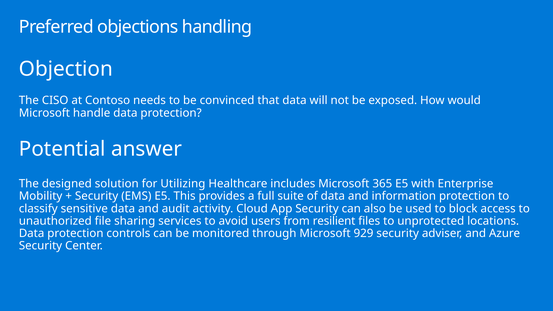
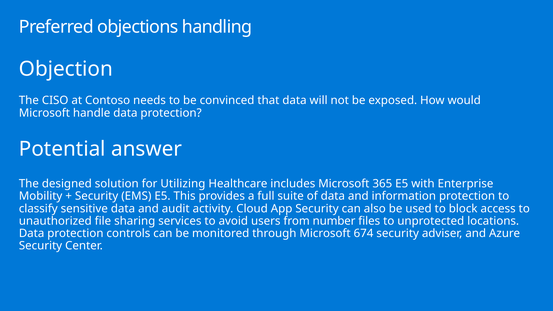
resilient: resilient -> number
929: 929 -> 674
